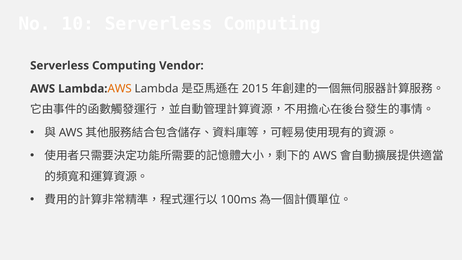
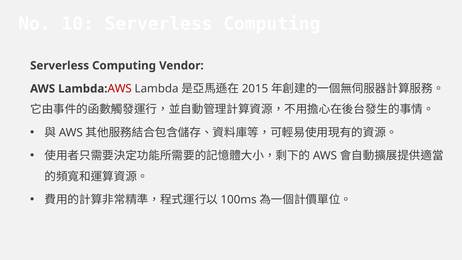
AWS at (120, 89) colour: orange -> red
